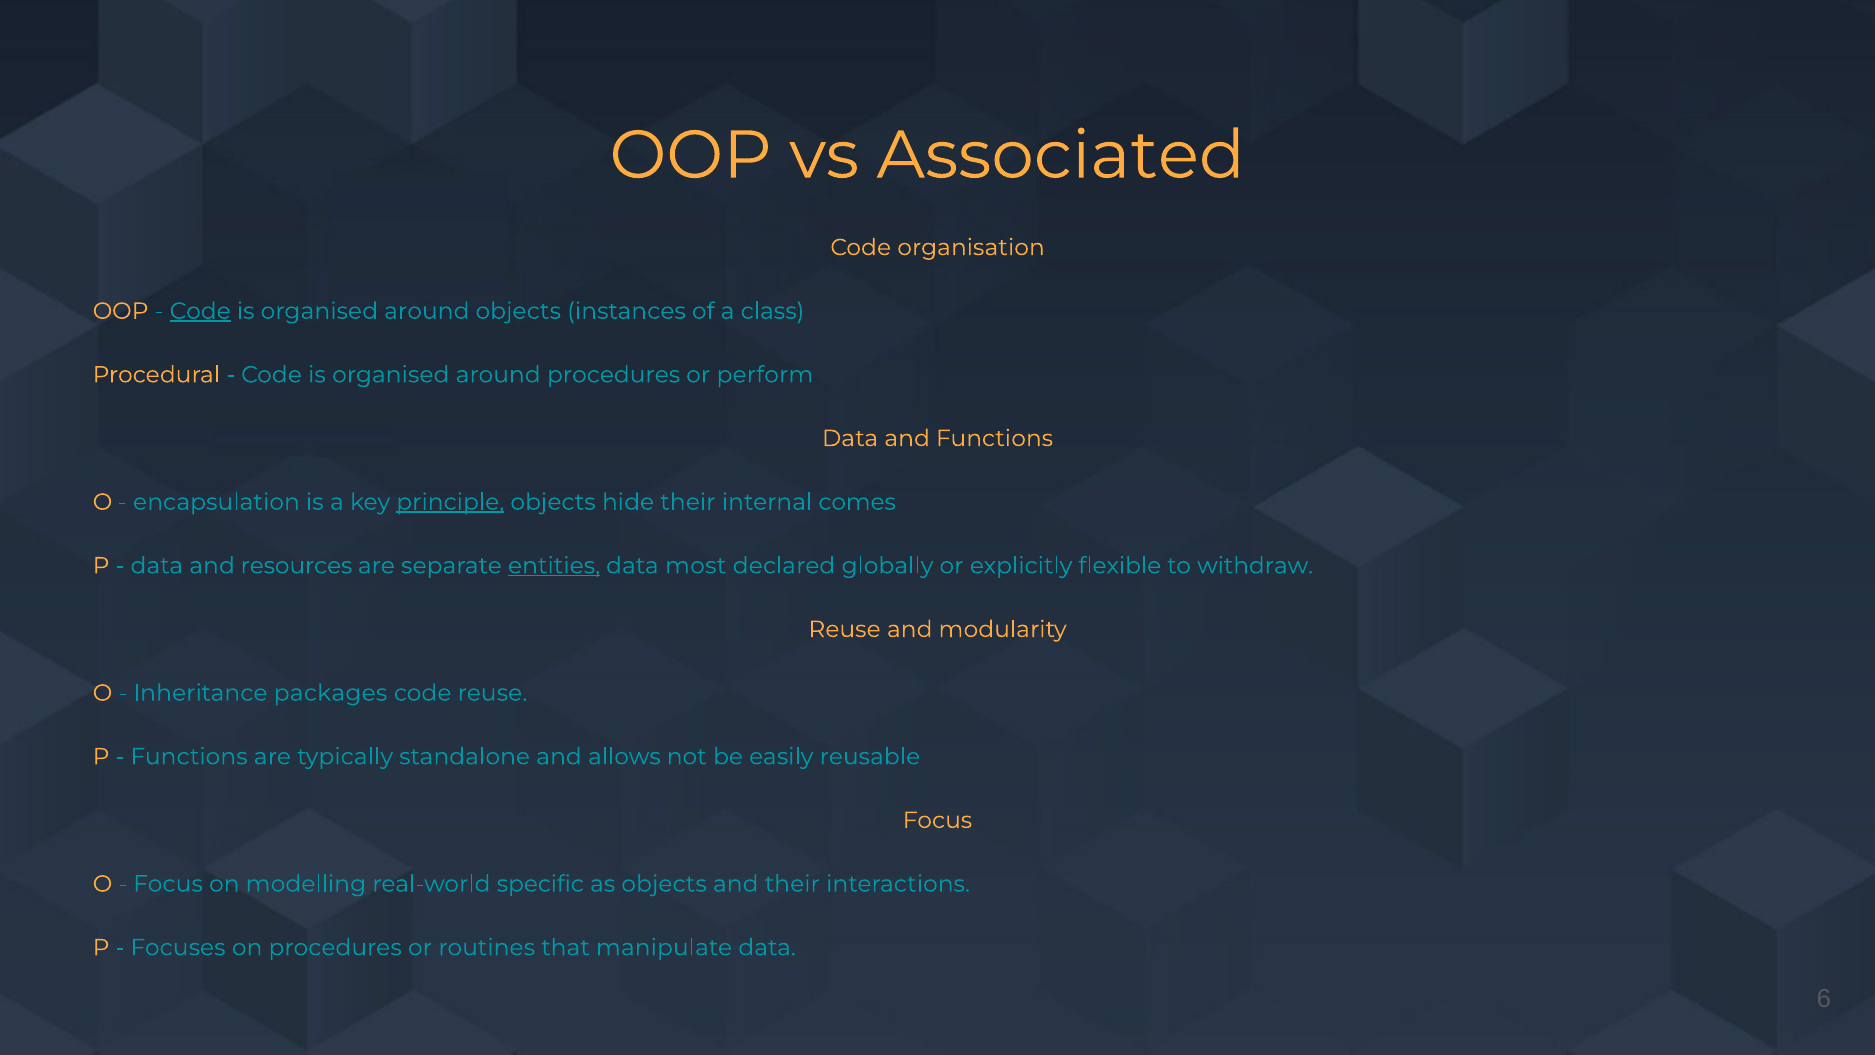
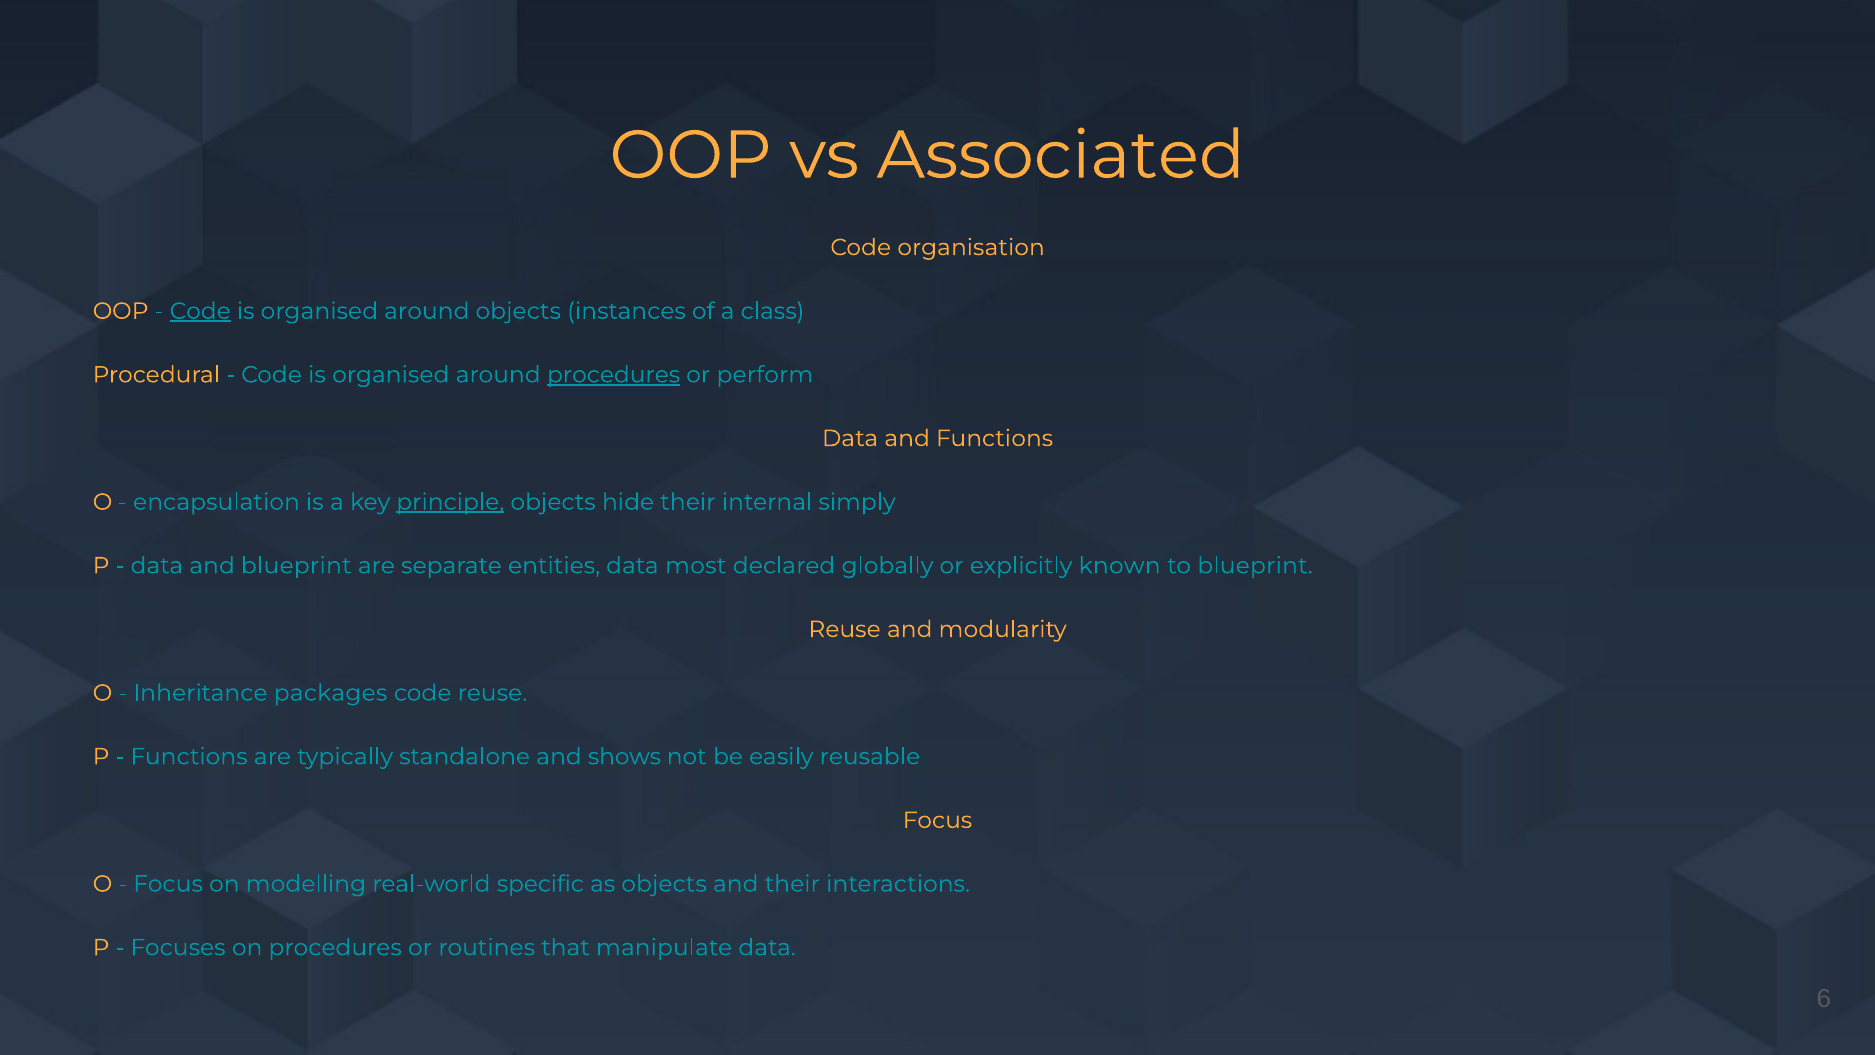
procedures at (614, 375) underline: none -> present
comes: comes -> simply
and resources: resources -> blueprint
entities underline: present -> none
flexible: flexible -> known
to withdraw: withdraw -> blueprint
allows: allows -> shows
